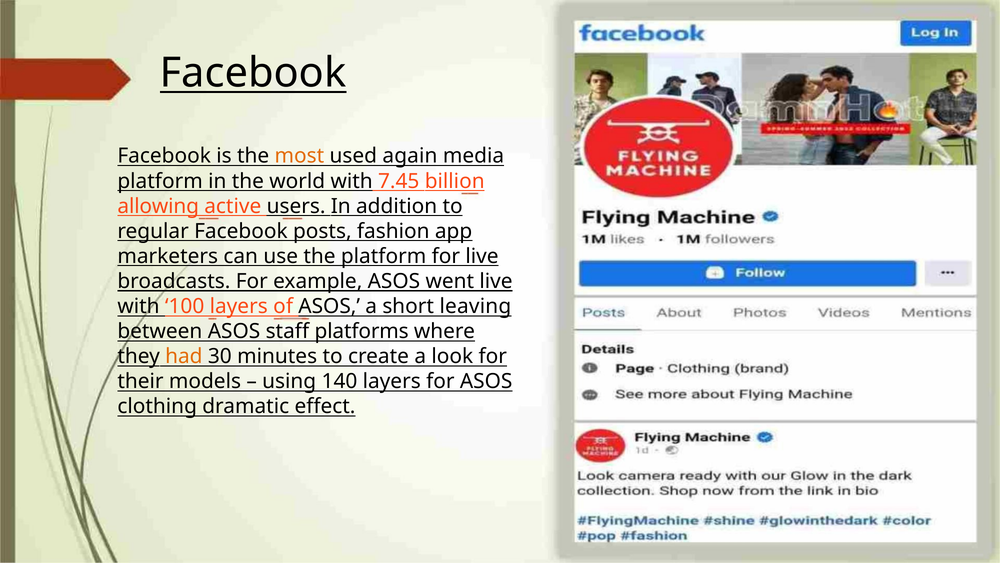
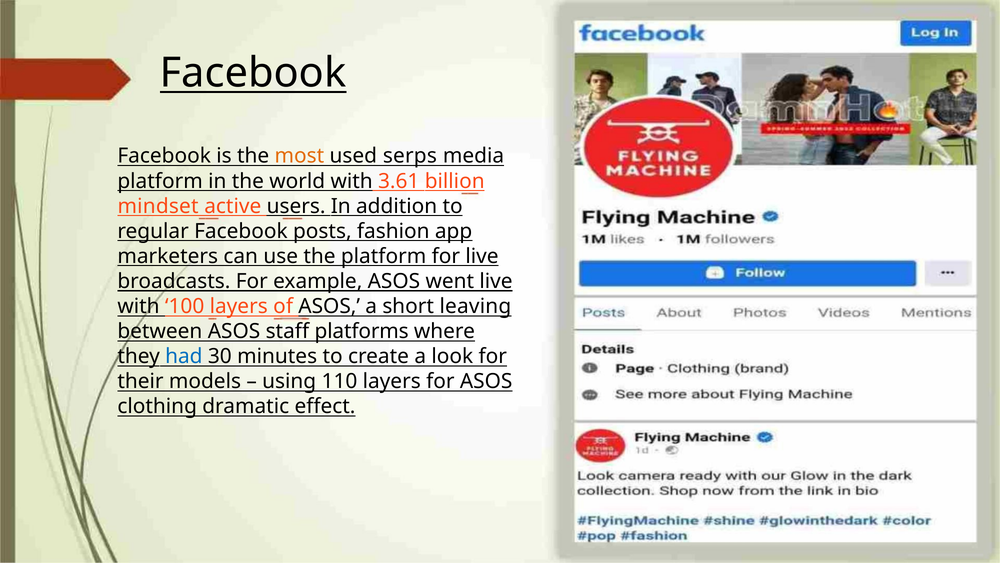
again: again -> serps
7.45: 7.45 -> 3.61
allowing: allowing -> mindset
had colour: orange -> blue
140: 140 -> 110
